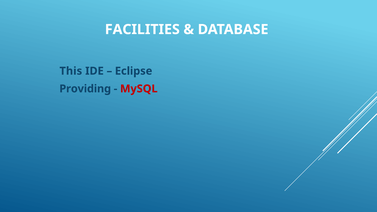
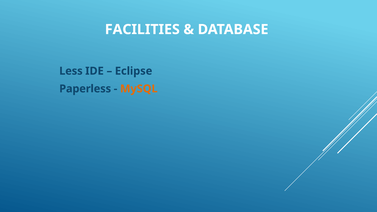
This: This -> Less
Providing: Providing -> Paperless
MySQL colour: red -> orange
